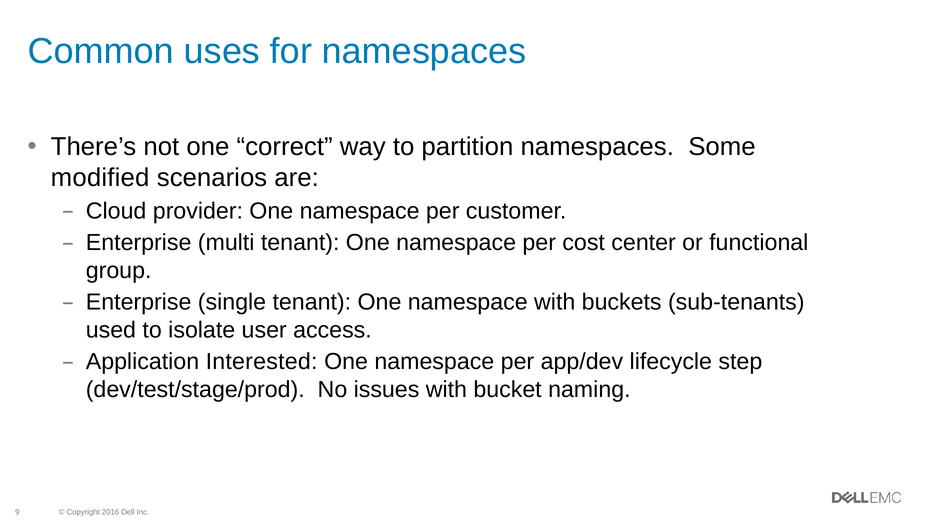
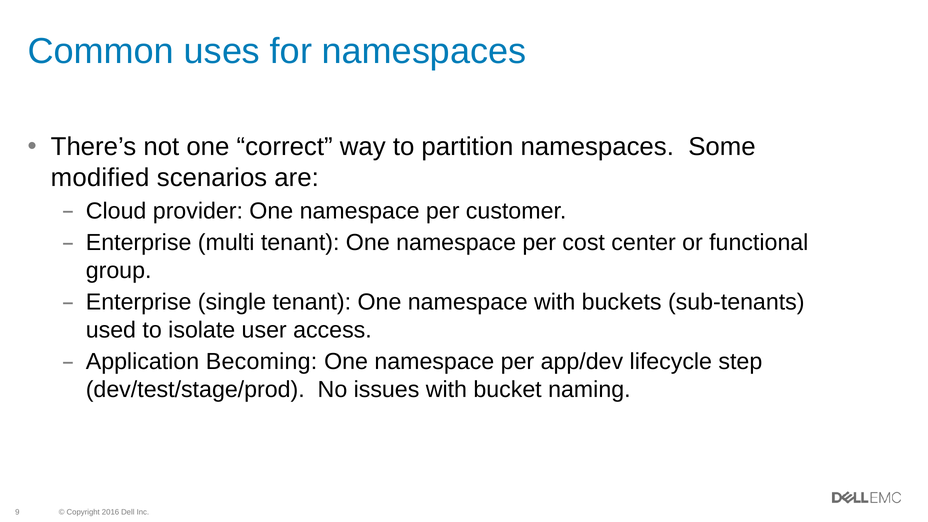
Interested: Interested -> Becoming
